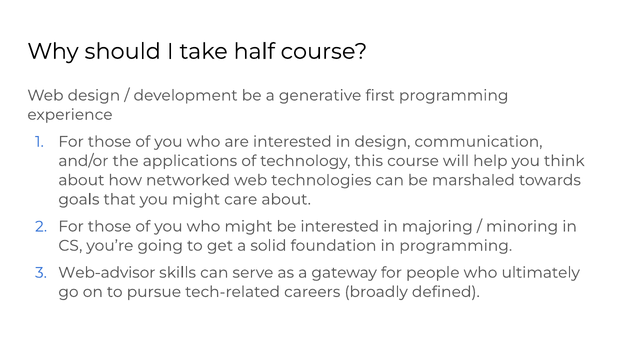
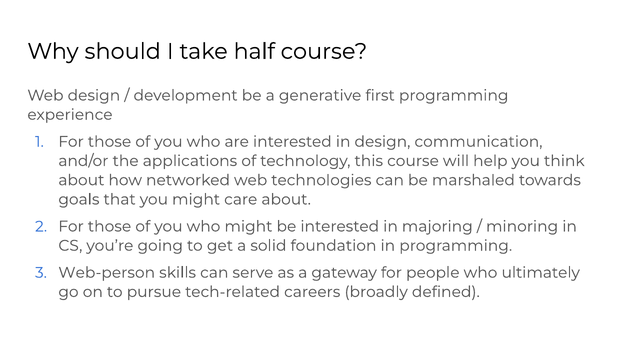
Web-advisor: Web-advisor -> Web-person
